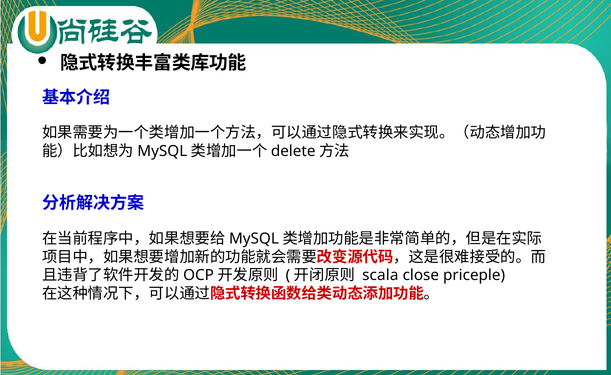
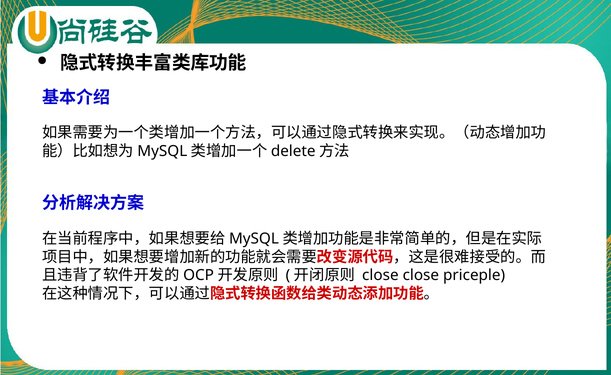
scala at (380, 276): scala -> close
